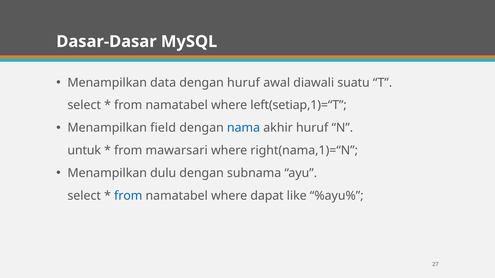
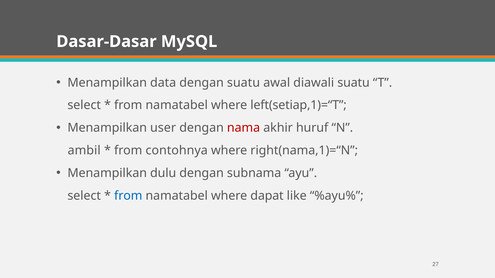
dengan huruf: huruf -> suatu
field: field -> user
nama colour: blue -> red
untuk: untuk -> ambil
mawarsari: mawarsari -> contohnya
